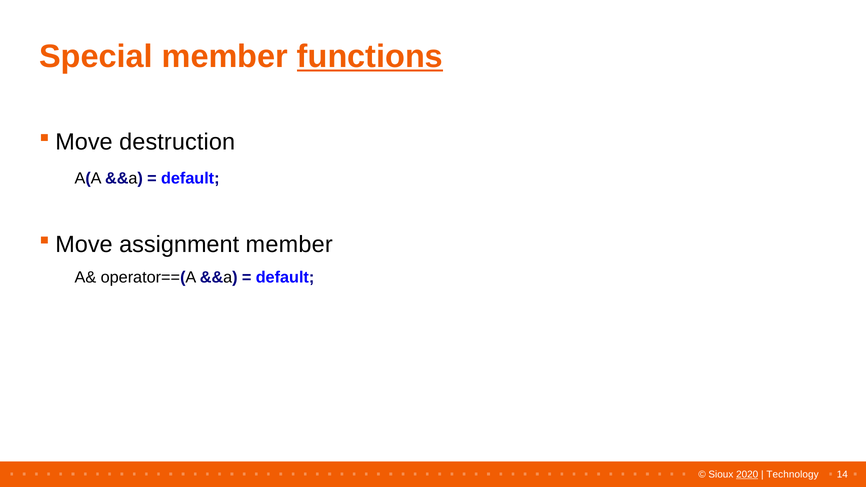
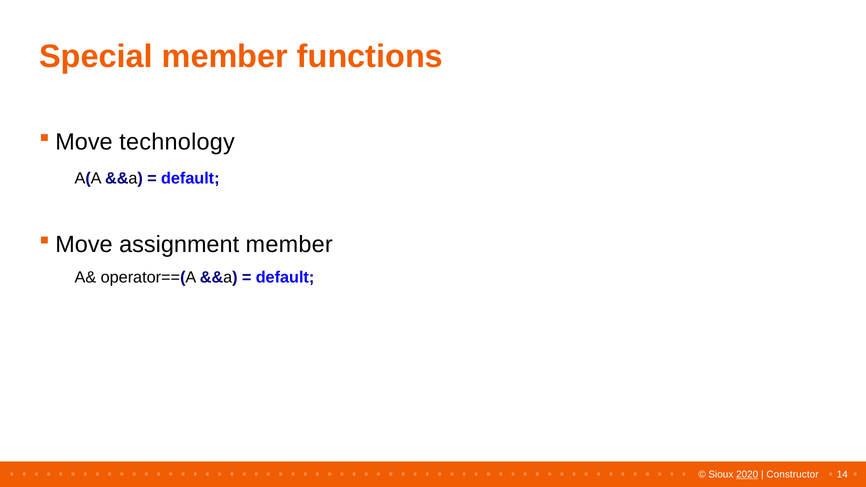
functions underline: present -> none
destruction: destruction -> technology
Technology: Technology -> Constructor
